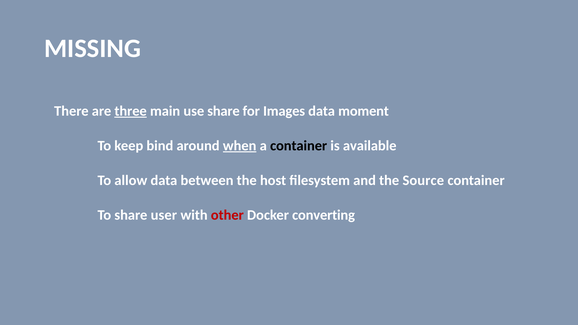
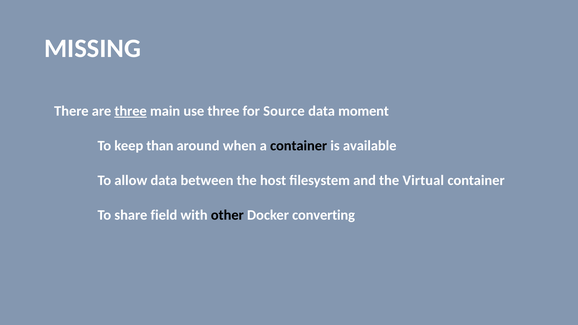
use share: share -> three
Images: Images -> Source
bind: bind -> than
when underline: present -> none
Source: Source -> Virtual
user: user -> field
other colour: red -> black
